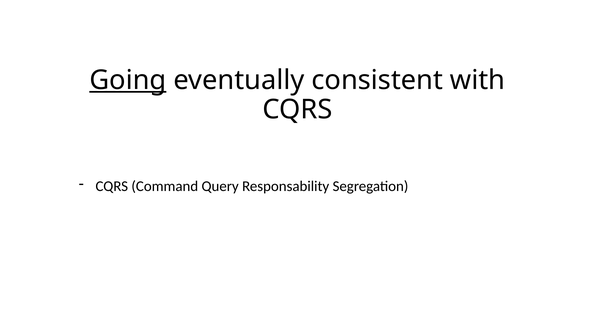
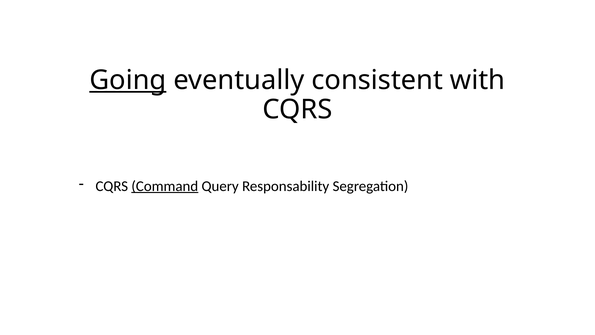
Command underline: none -> present
